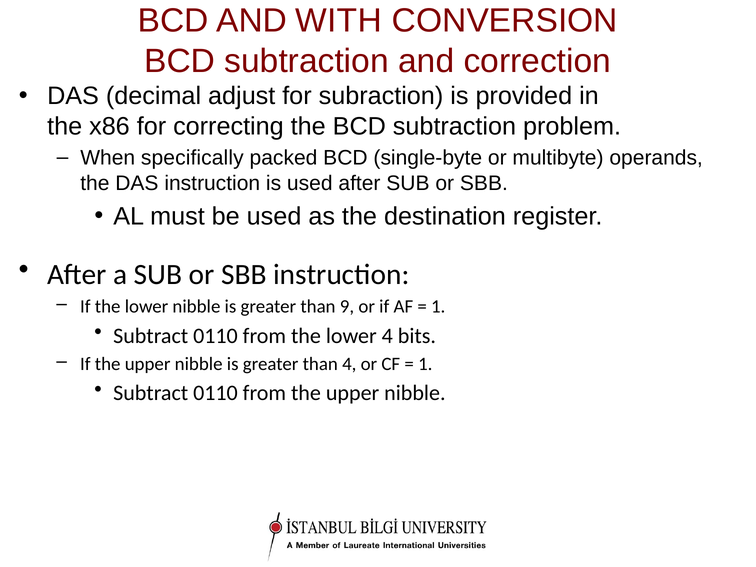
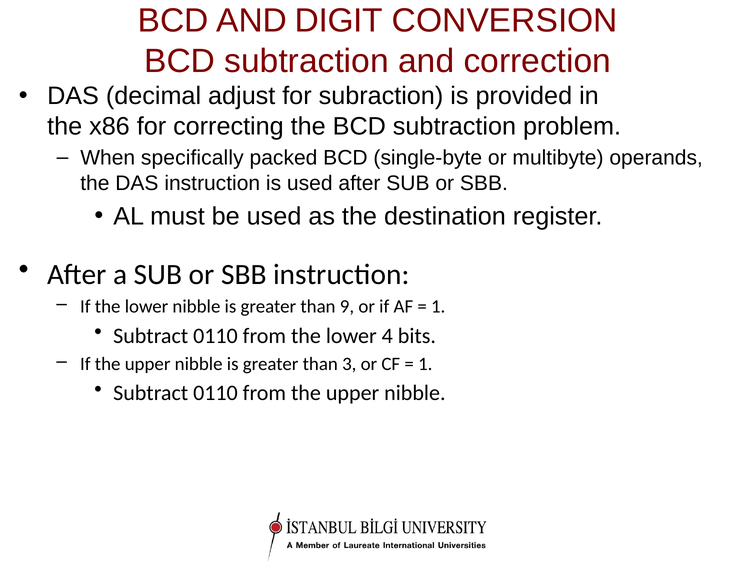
WITH: WITH -> DIGIT
than 4: 4 -> 3
